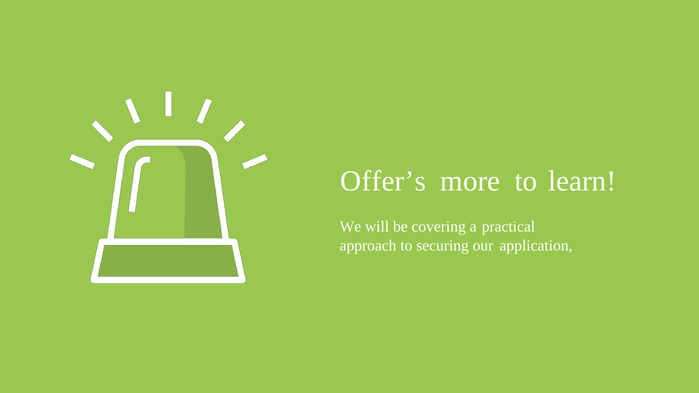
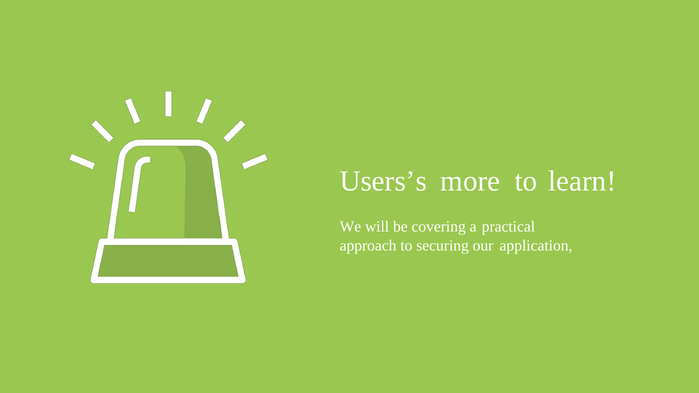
Offer’s: Offer’s -> Users’s
